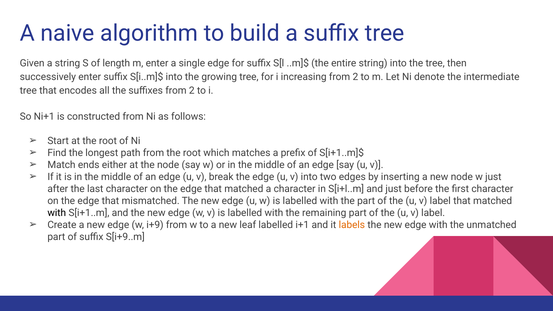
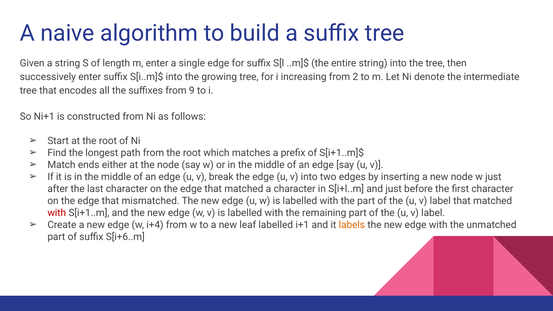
suffixes from 2: 2 -> 9
with at (57, 213) colour: black -> red
i+9: i+9 -> i+4
S[i+9..m: S[i+9..m -> S[i+6..m
